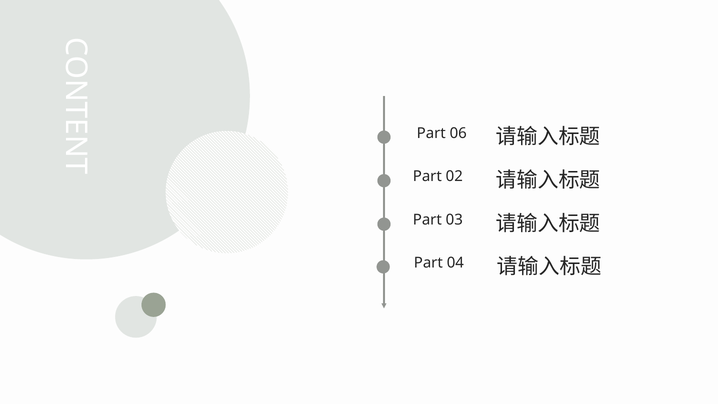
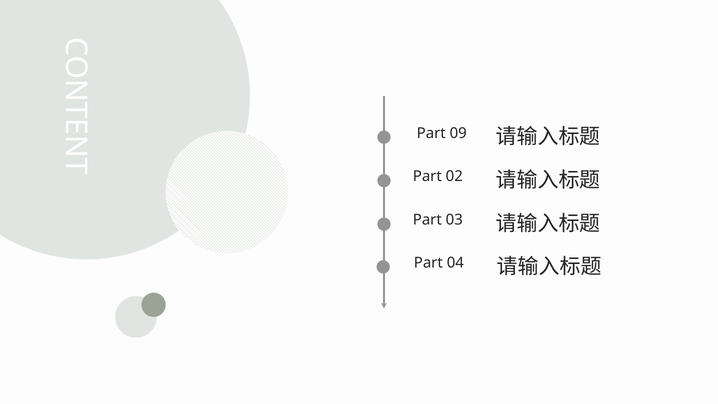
06: 06 -> 09
